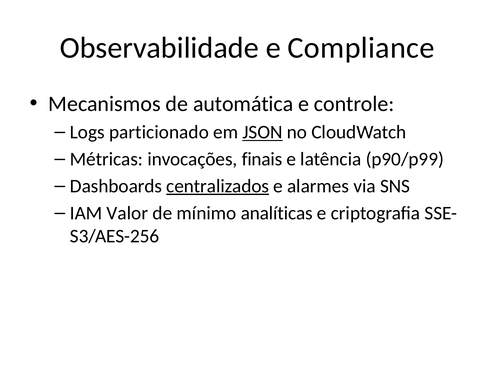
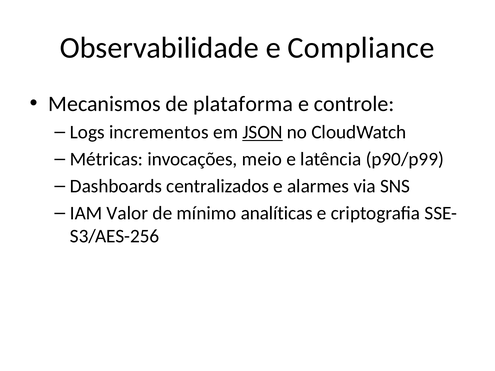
automática: automática -> plataforma
particionado: particionado -> incrementos
finais: finais -> meio
centralizados underline: present -> none
